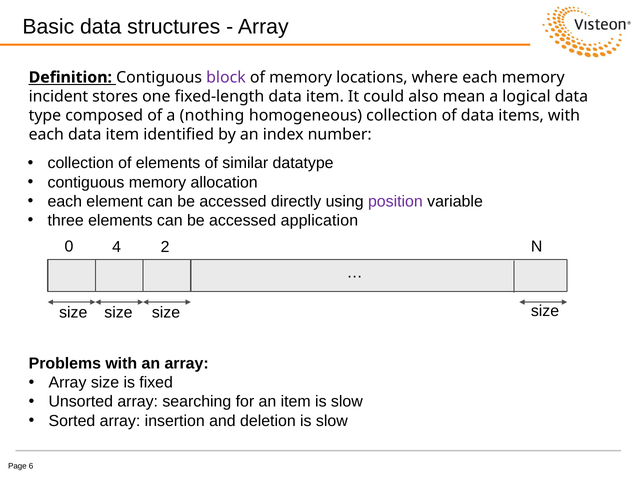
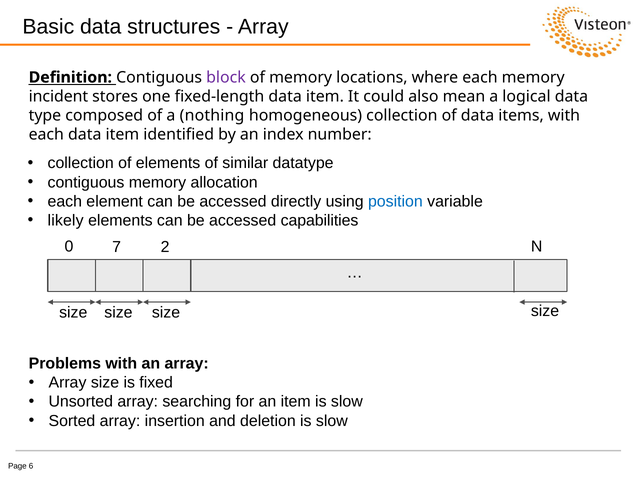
position colour: purple -> blue
three: three -> likely
application: application -> capabilities
4: 4 -> 7
